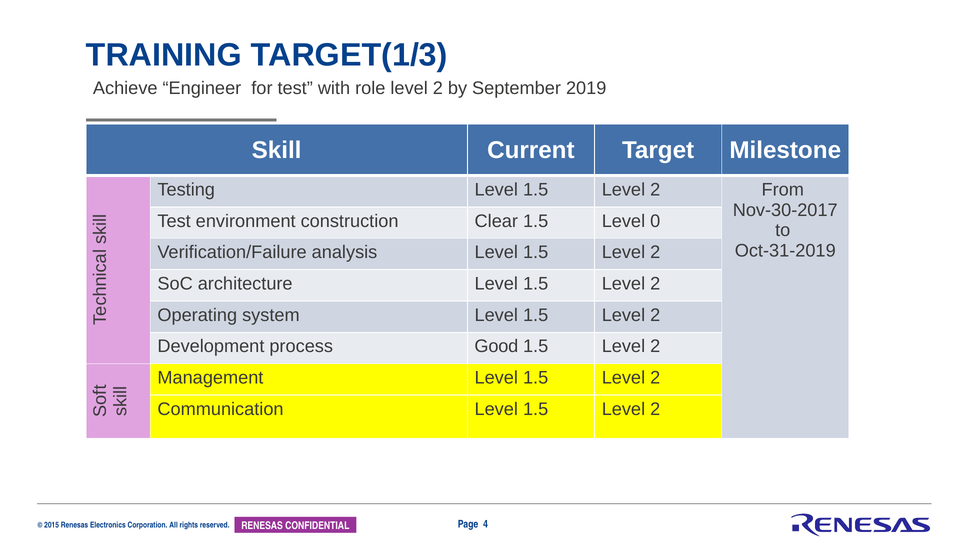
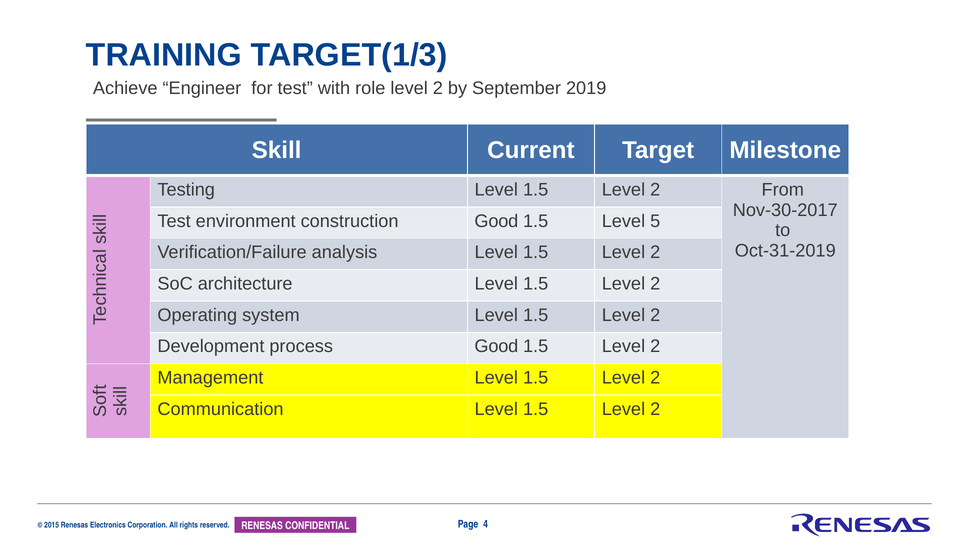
construction Clear: Clear -> Good
0: 0 -> 5
